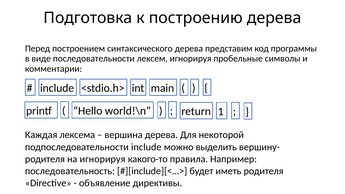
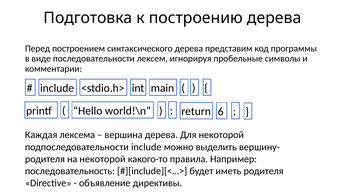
1: 1 -> 6
на игнорируя: игнорируя -> некоторой
